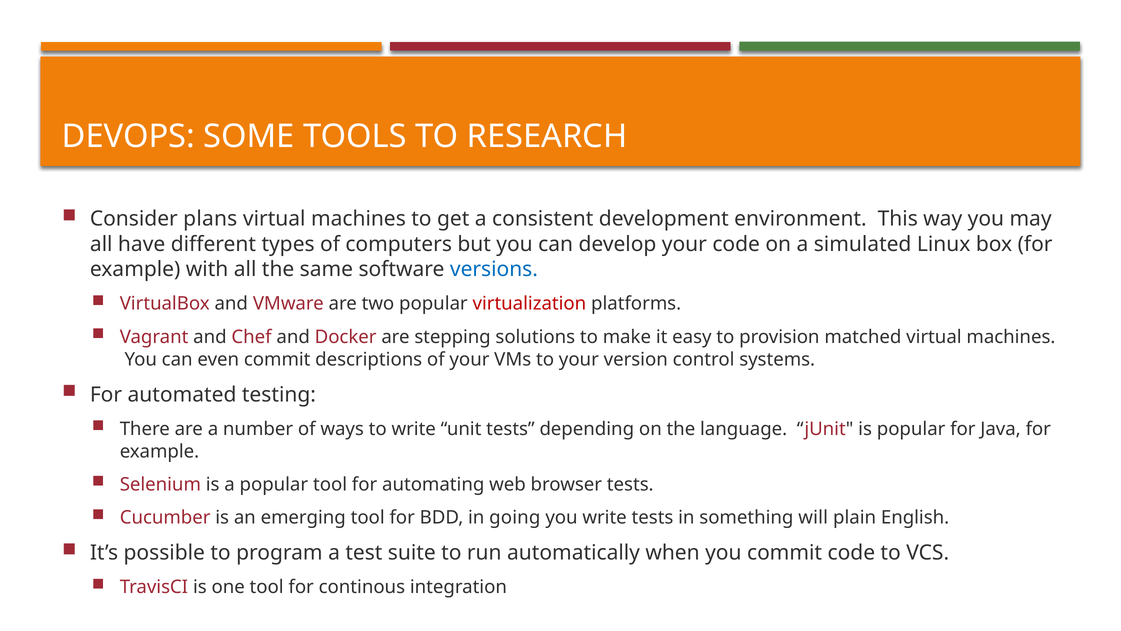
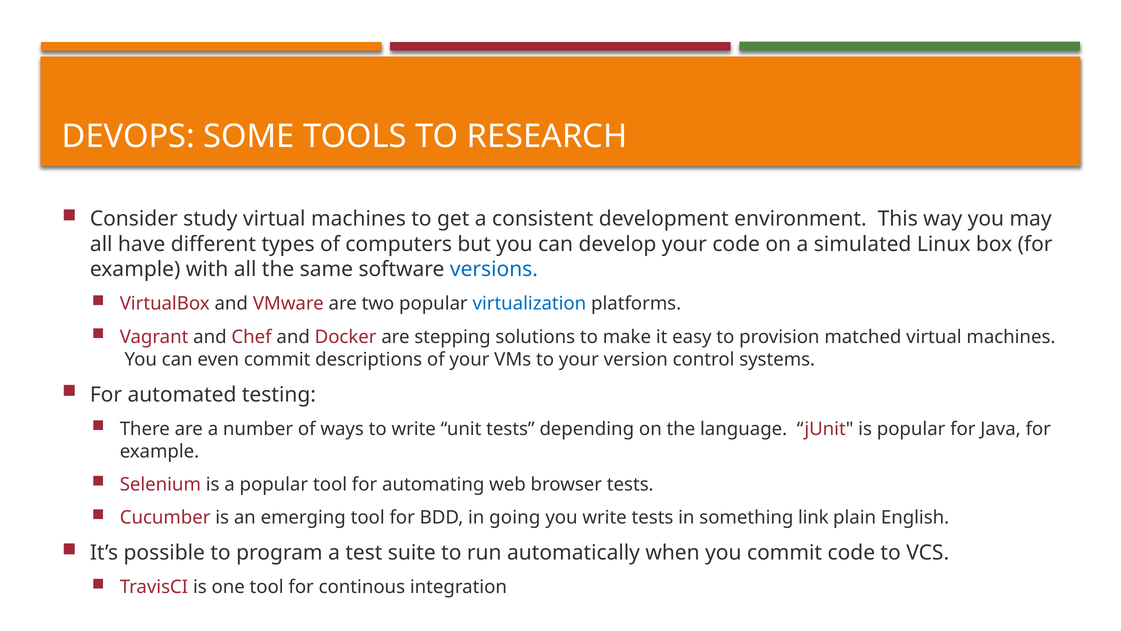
plans: plans -> study
virtualization colour: red -> blue
will: will -> link
